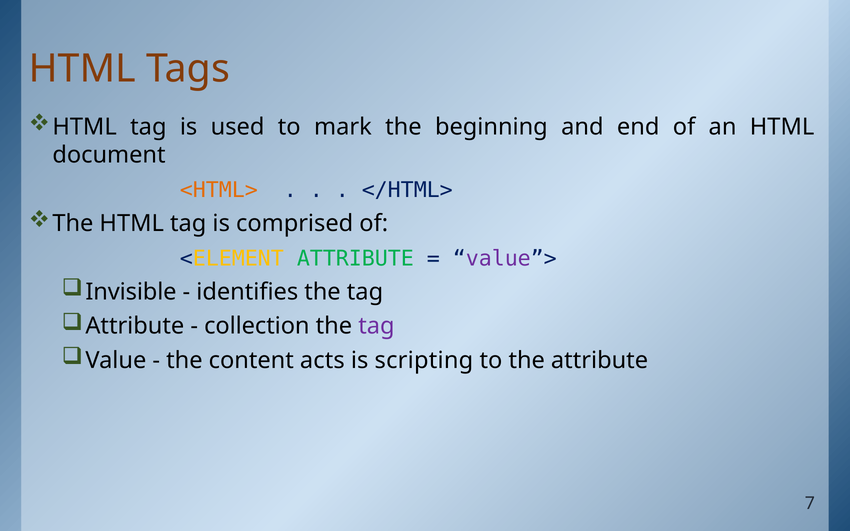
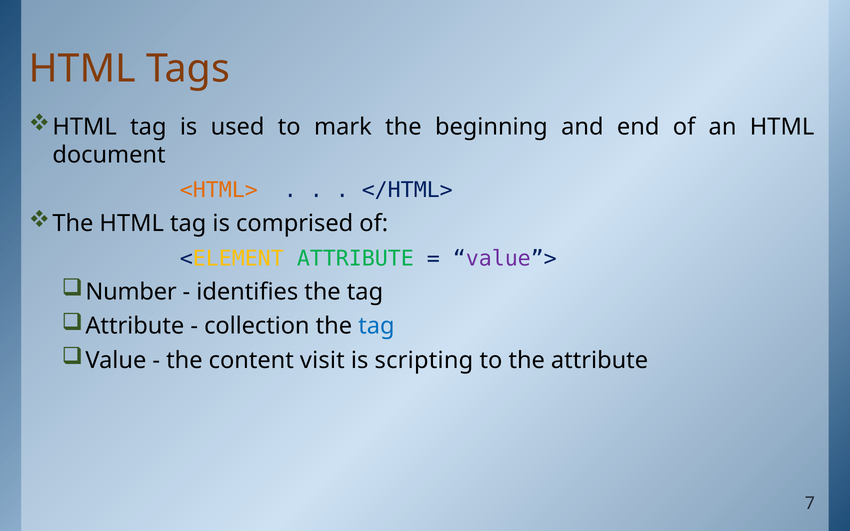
Invisible: Invisible -> Number
tag at (376, 326) colour: purple -> blue
acts: acts -> visit
